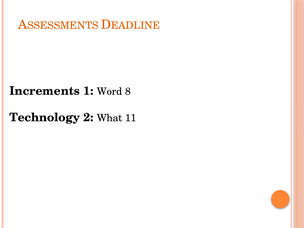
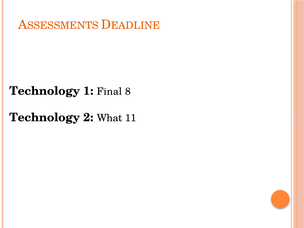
Increments at (45, 91): Increments -> Technology
Word: Word -> Final
